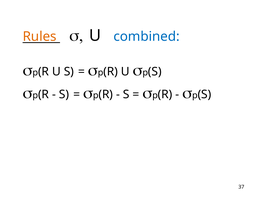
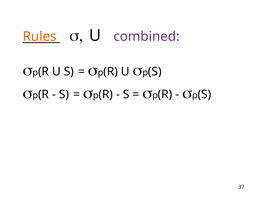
combined colour: blue -> purple
